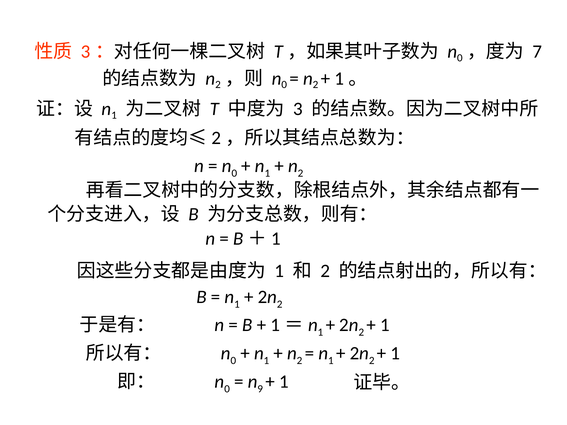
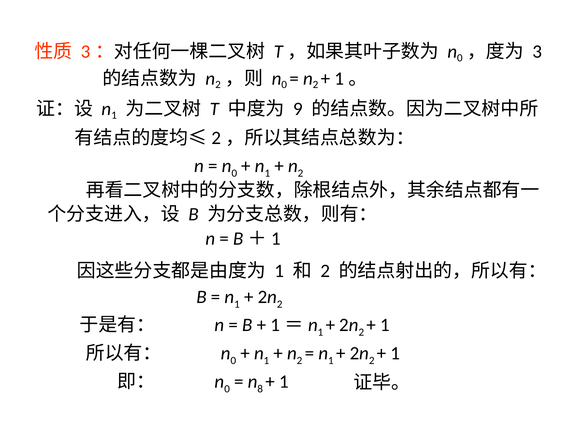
7: 7 -> 3
3: 3 -> 9
9: 9 -> 8
